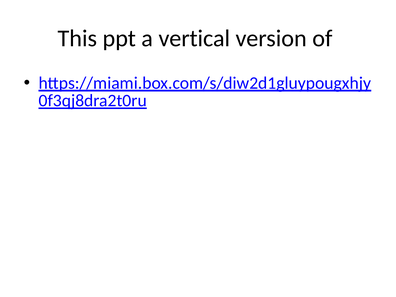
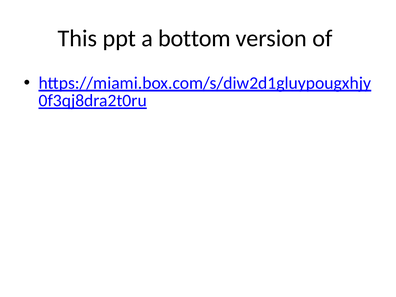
vertical: vertical -> bottom
